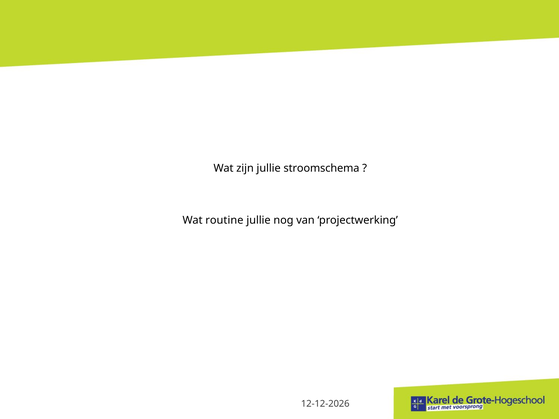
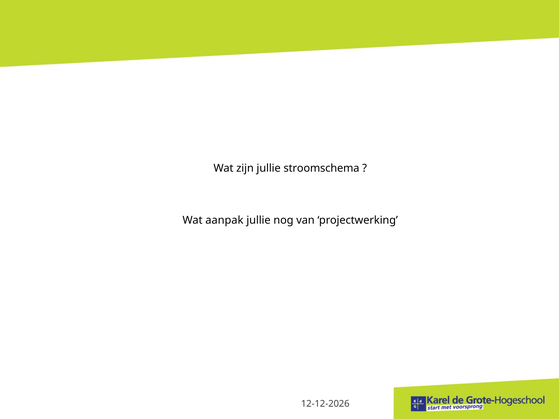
routine: routine -> aanpak
